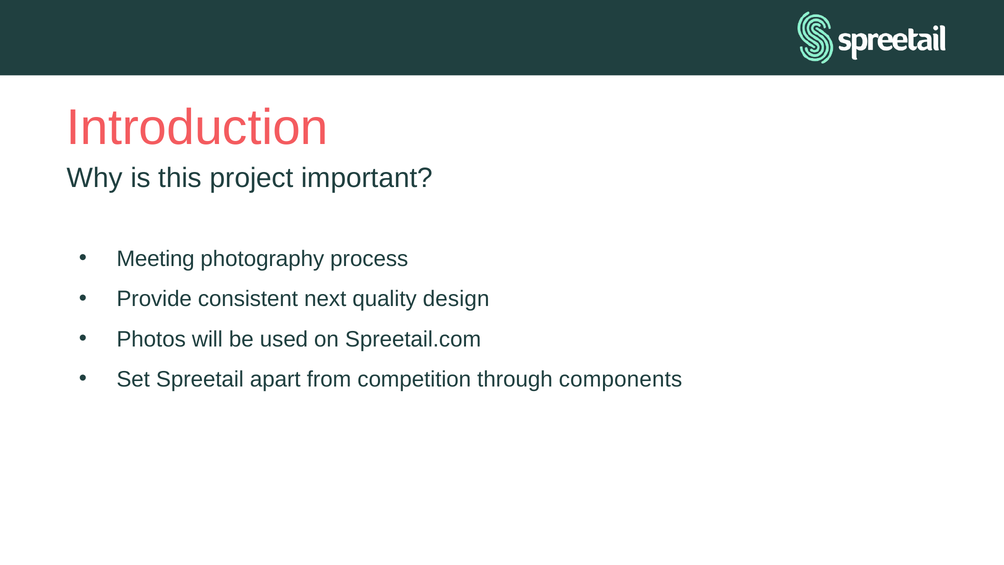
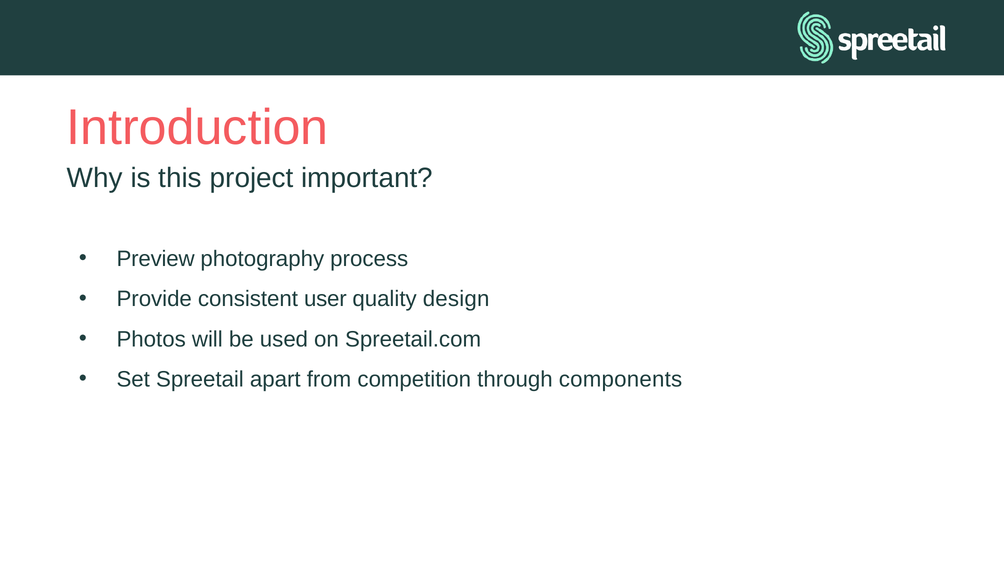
Meeting: Meeting -> Preview
next: next -> user
